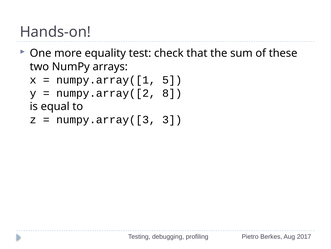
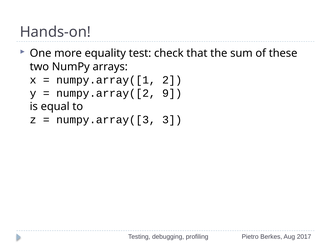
5: 5 -> 2
8: 8 -> 9
